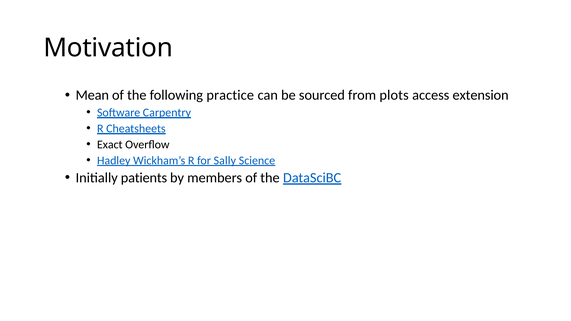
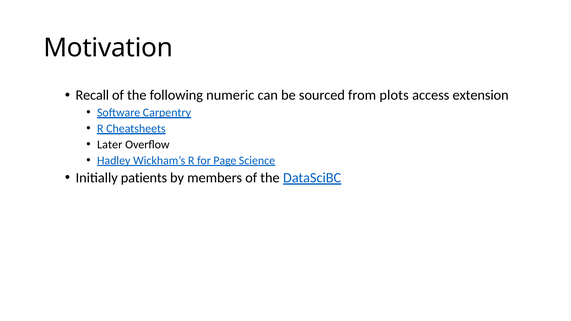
Mean: Mean -> Recall
practice: practice -> numeric
Exact: Exact -> Later
Sally: Sally -> Page
